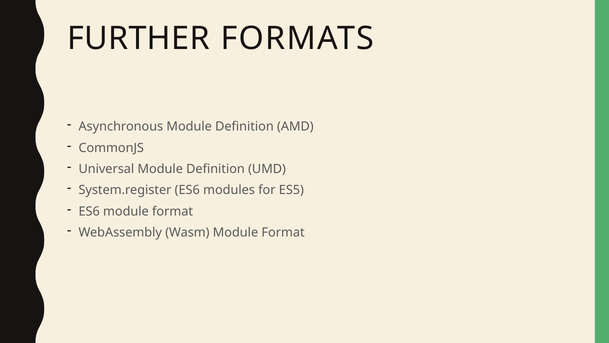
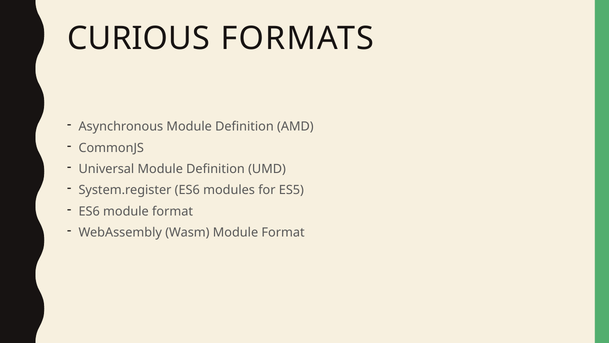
FURTHER: FURTHER -> CURIOUS
